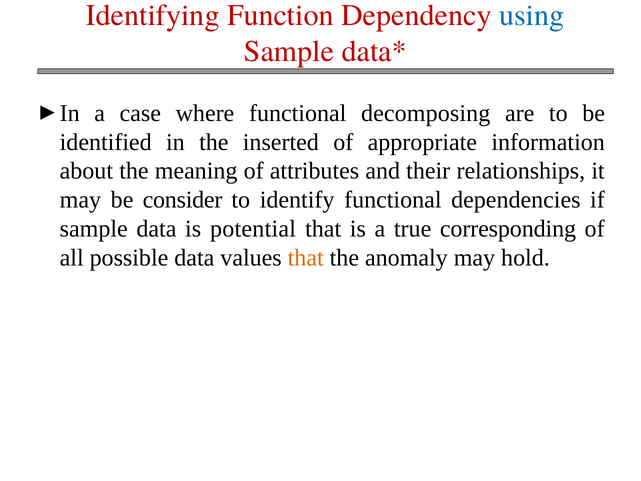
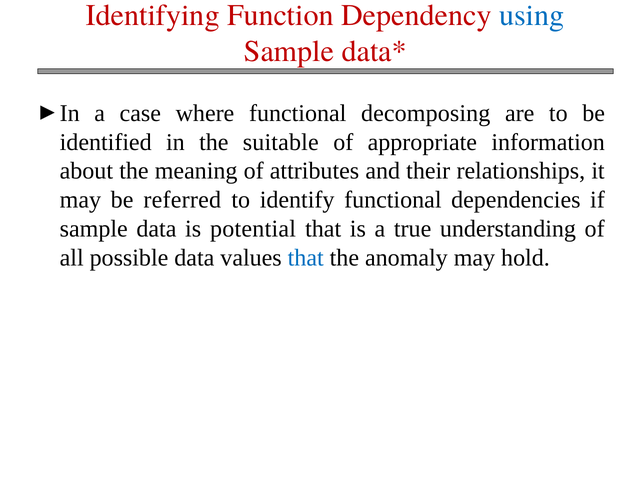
inserted: inserted -> suitable
consider: consider -> referred
corresponding: corresponding -> understanding
that at (306, 258) colour: orange -> blue
